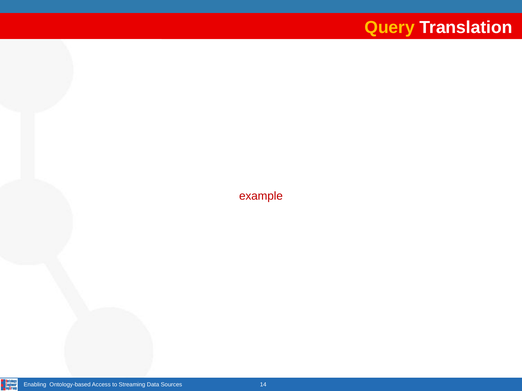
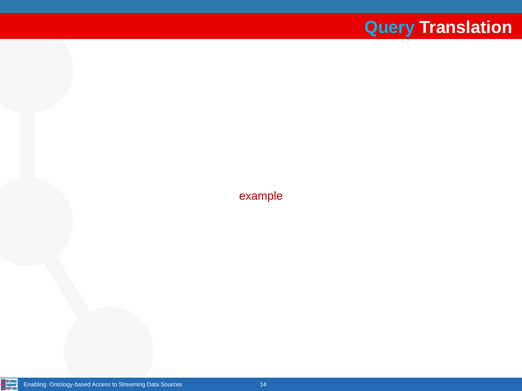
Query colour: yellow -> light blue
